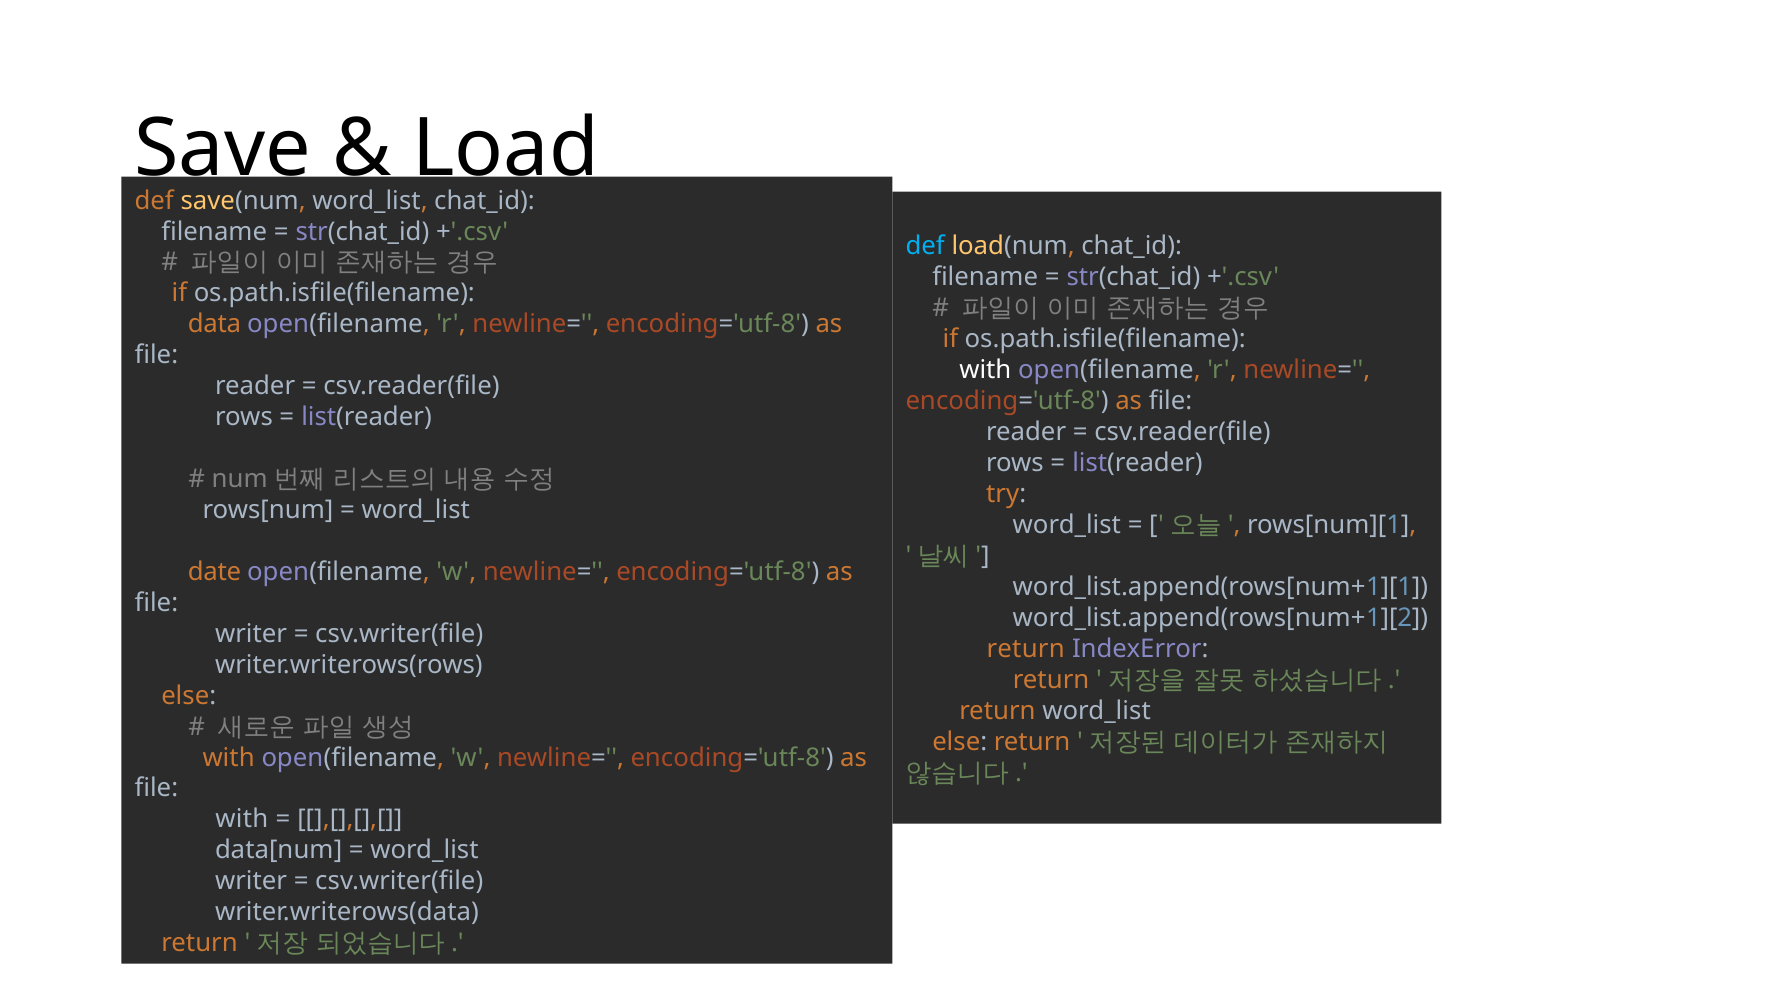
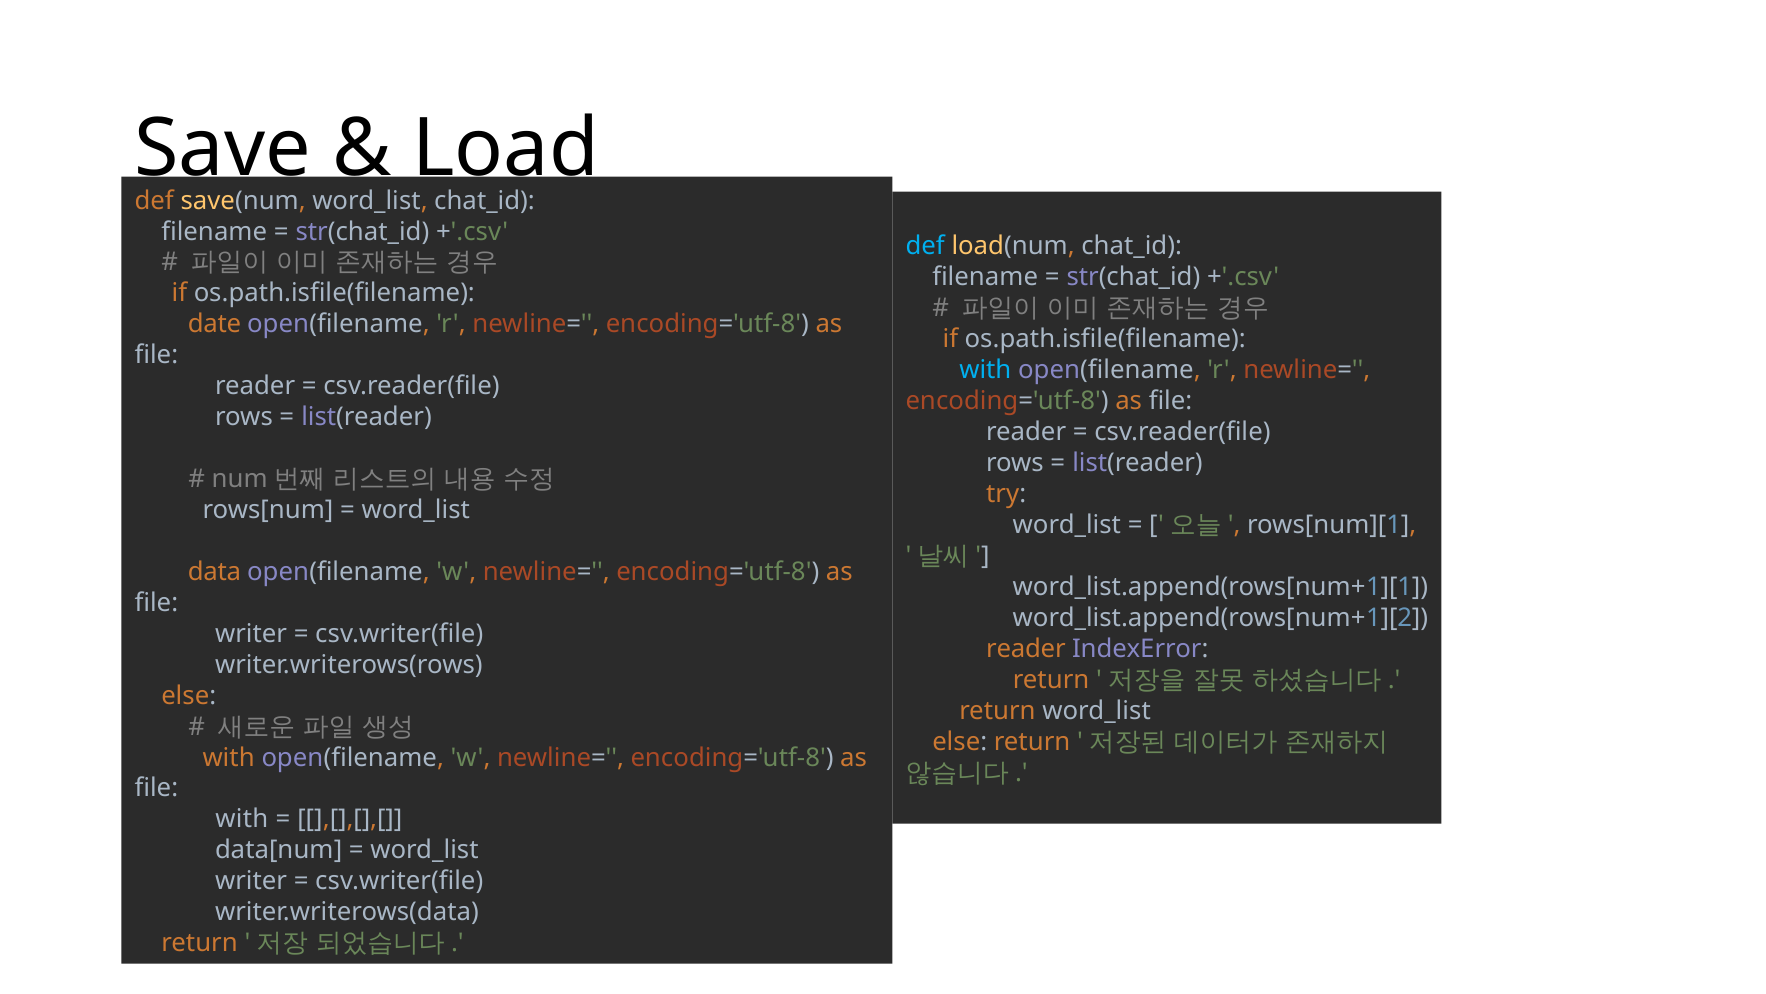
data: data -> date
with at (985, 370) colour: white -> light blue
date: date -> data
return at (1026, 648): return -> reader
